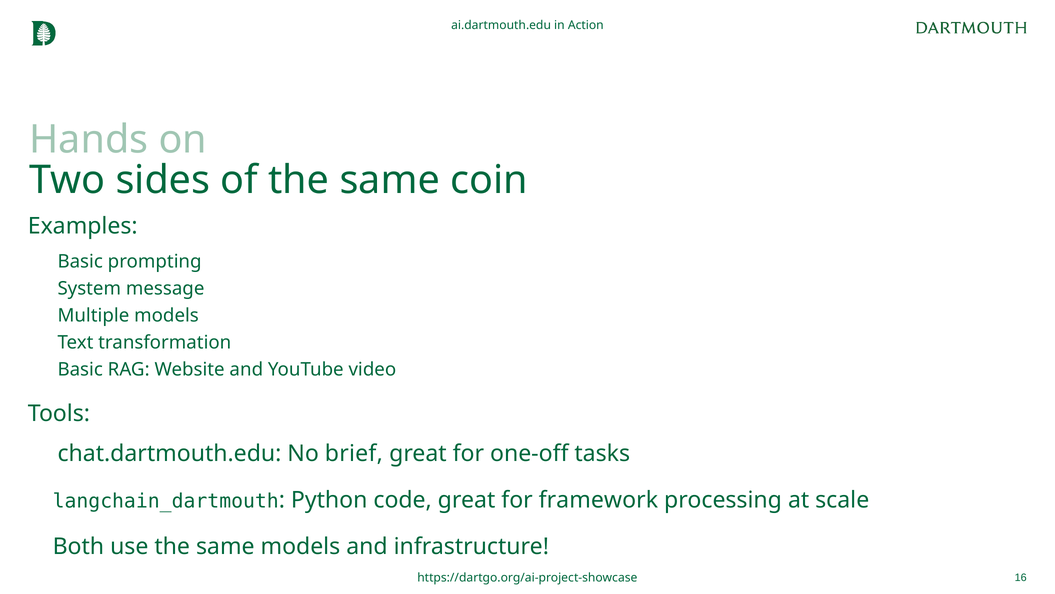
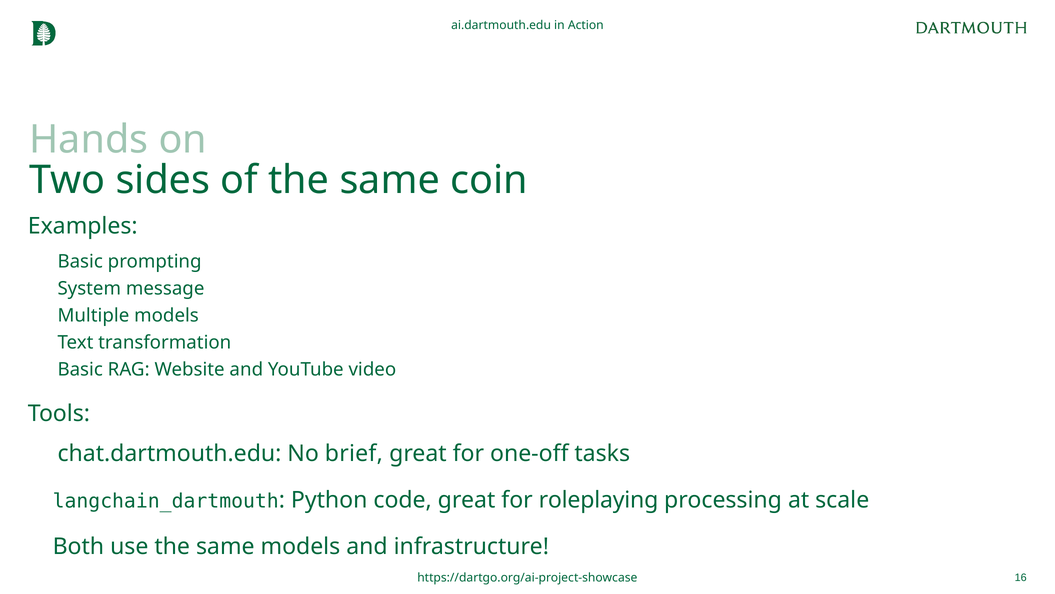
framework: framework -> roleplaying
